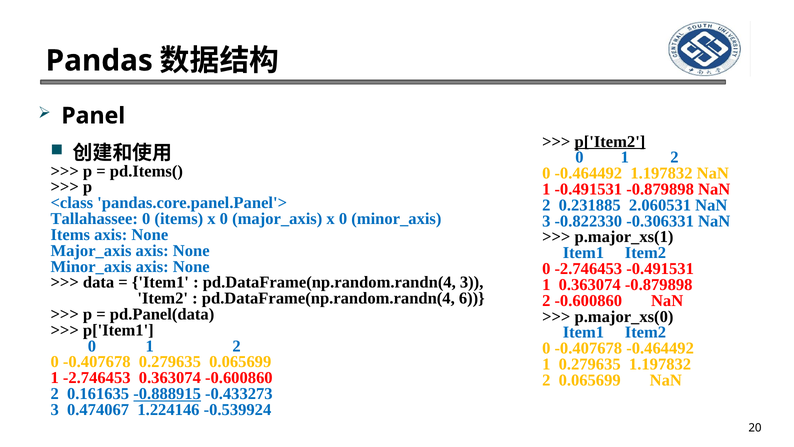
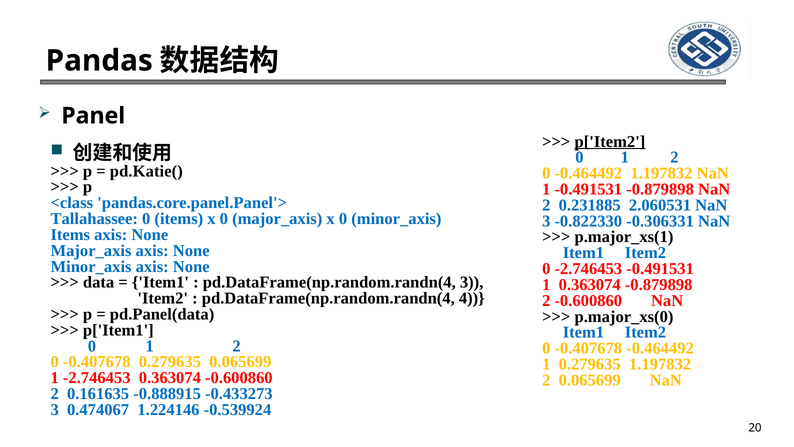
pd.Items(: pd.Items( -> pd.Katie(
6: 6 -> 4
-0.888915 underline: present -> none
